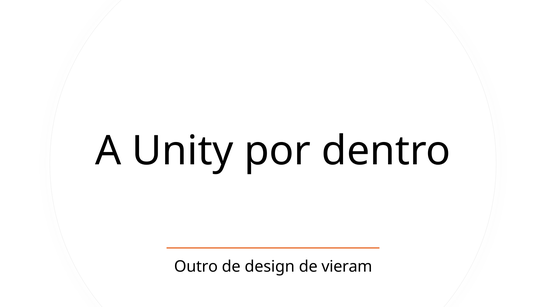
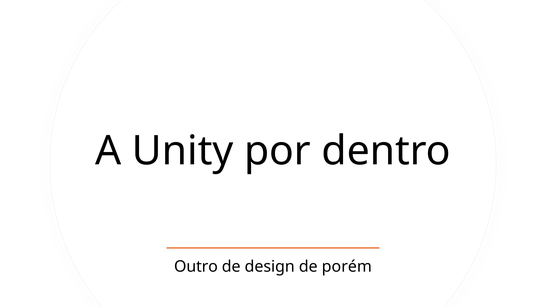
vieram: vieram -> porém
